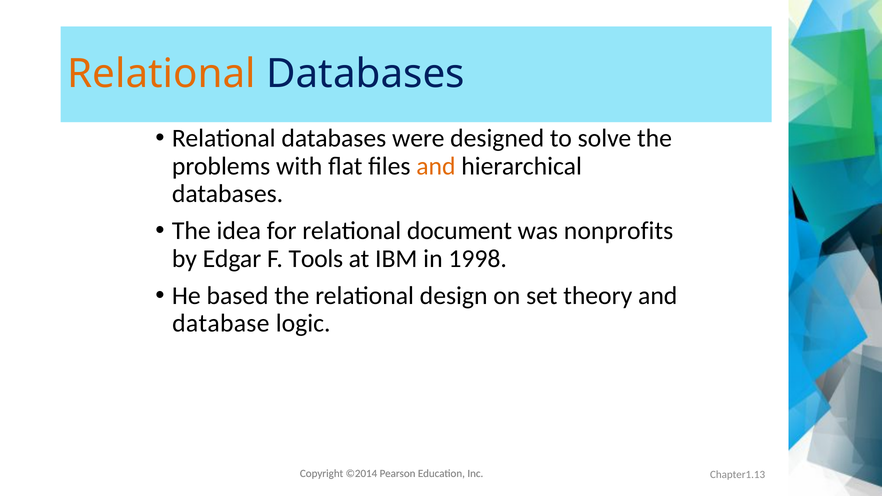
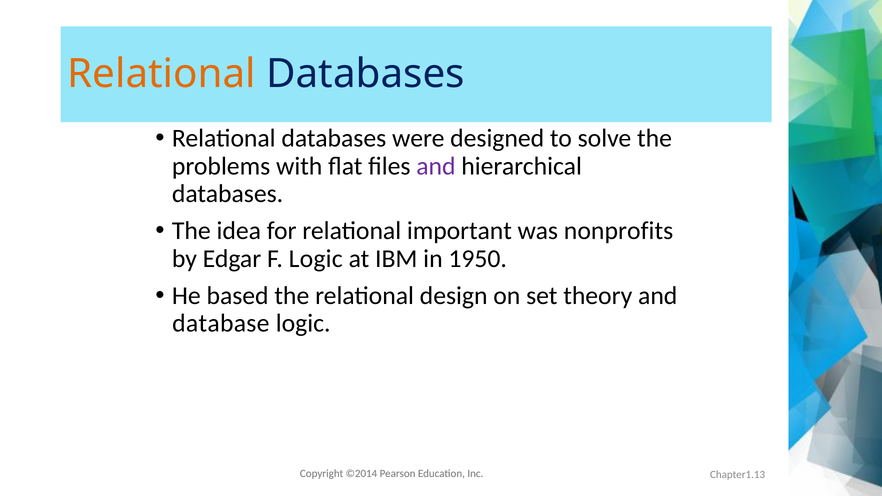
and at (436, 166) colour: orange -> purple
document: document -> important
F Tools: Tools -> Logic
1998: 1998 -> 1950
